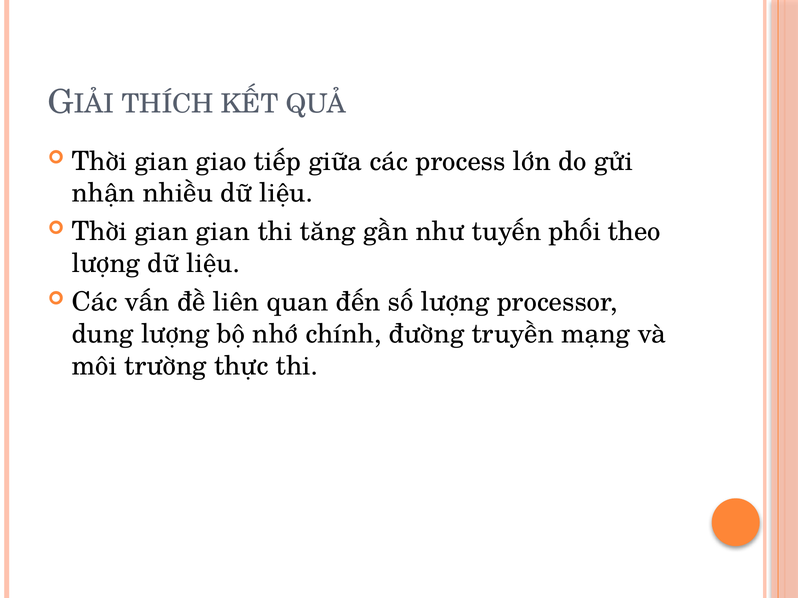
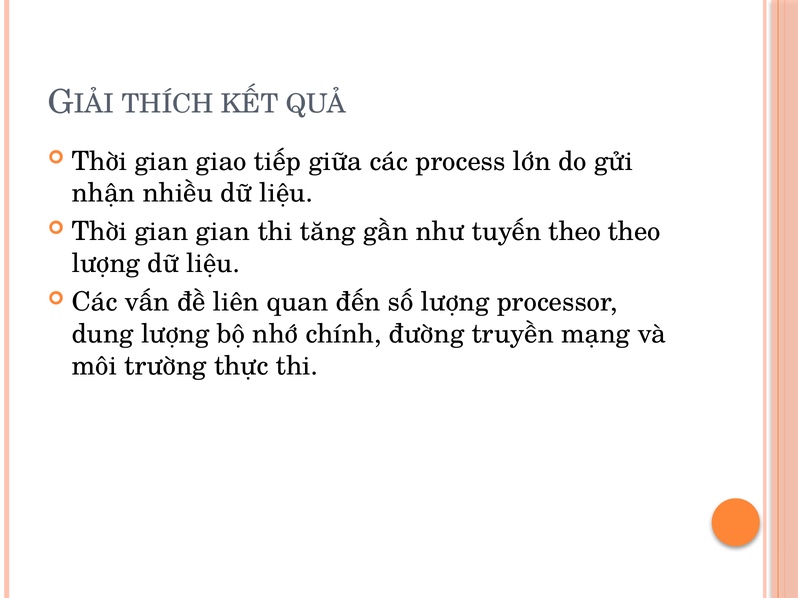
tuyến phối: phối -> theo
